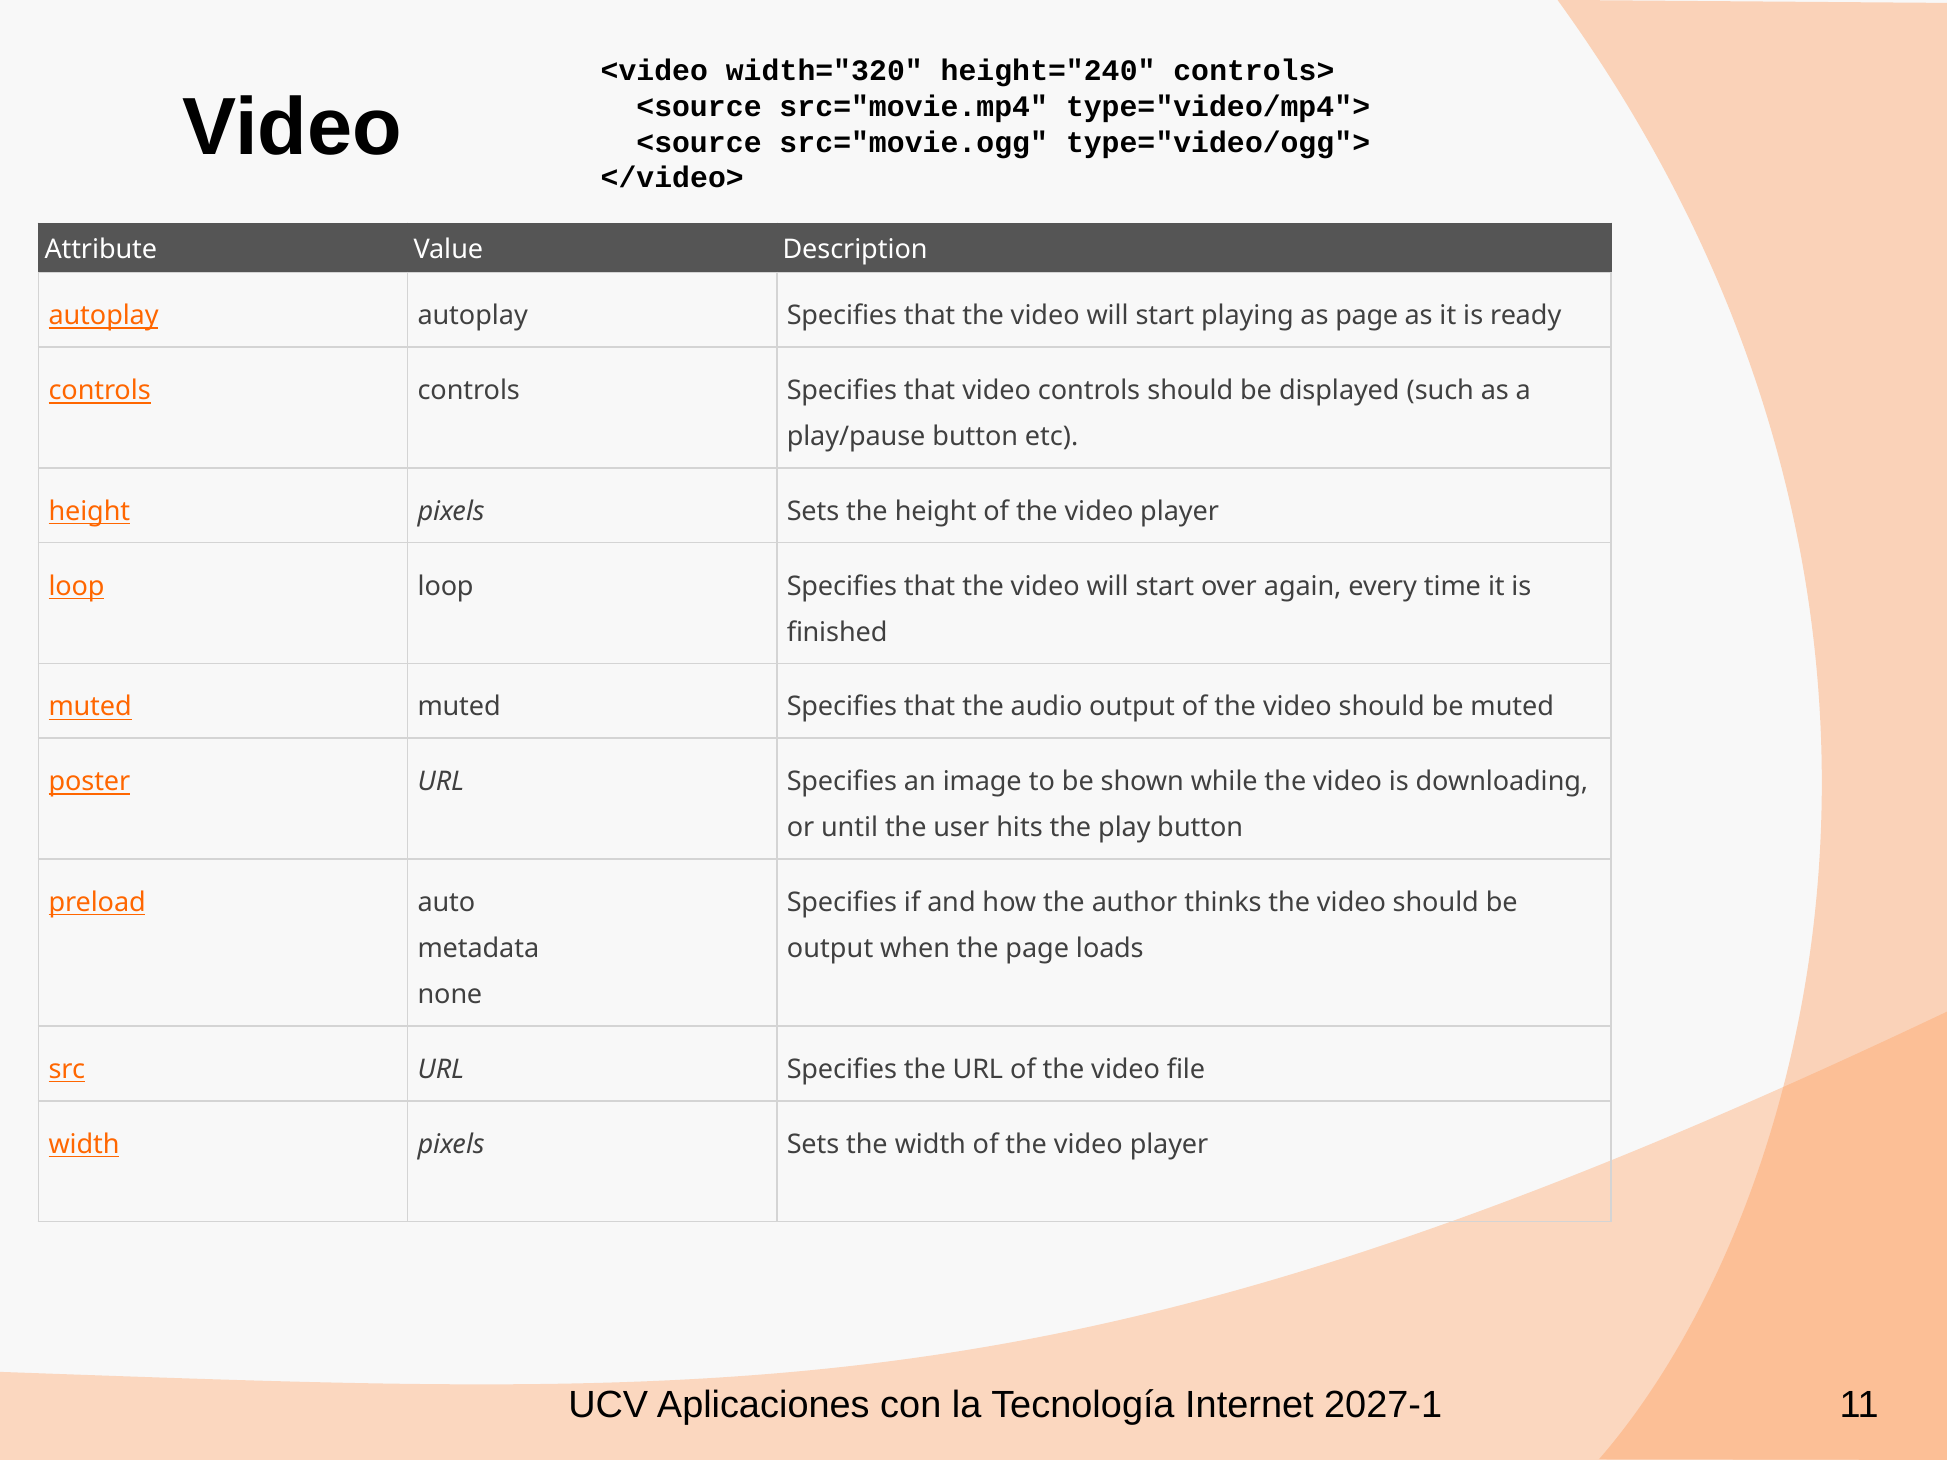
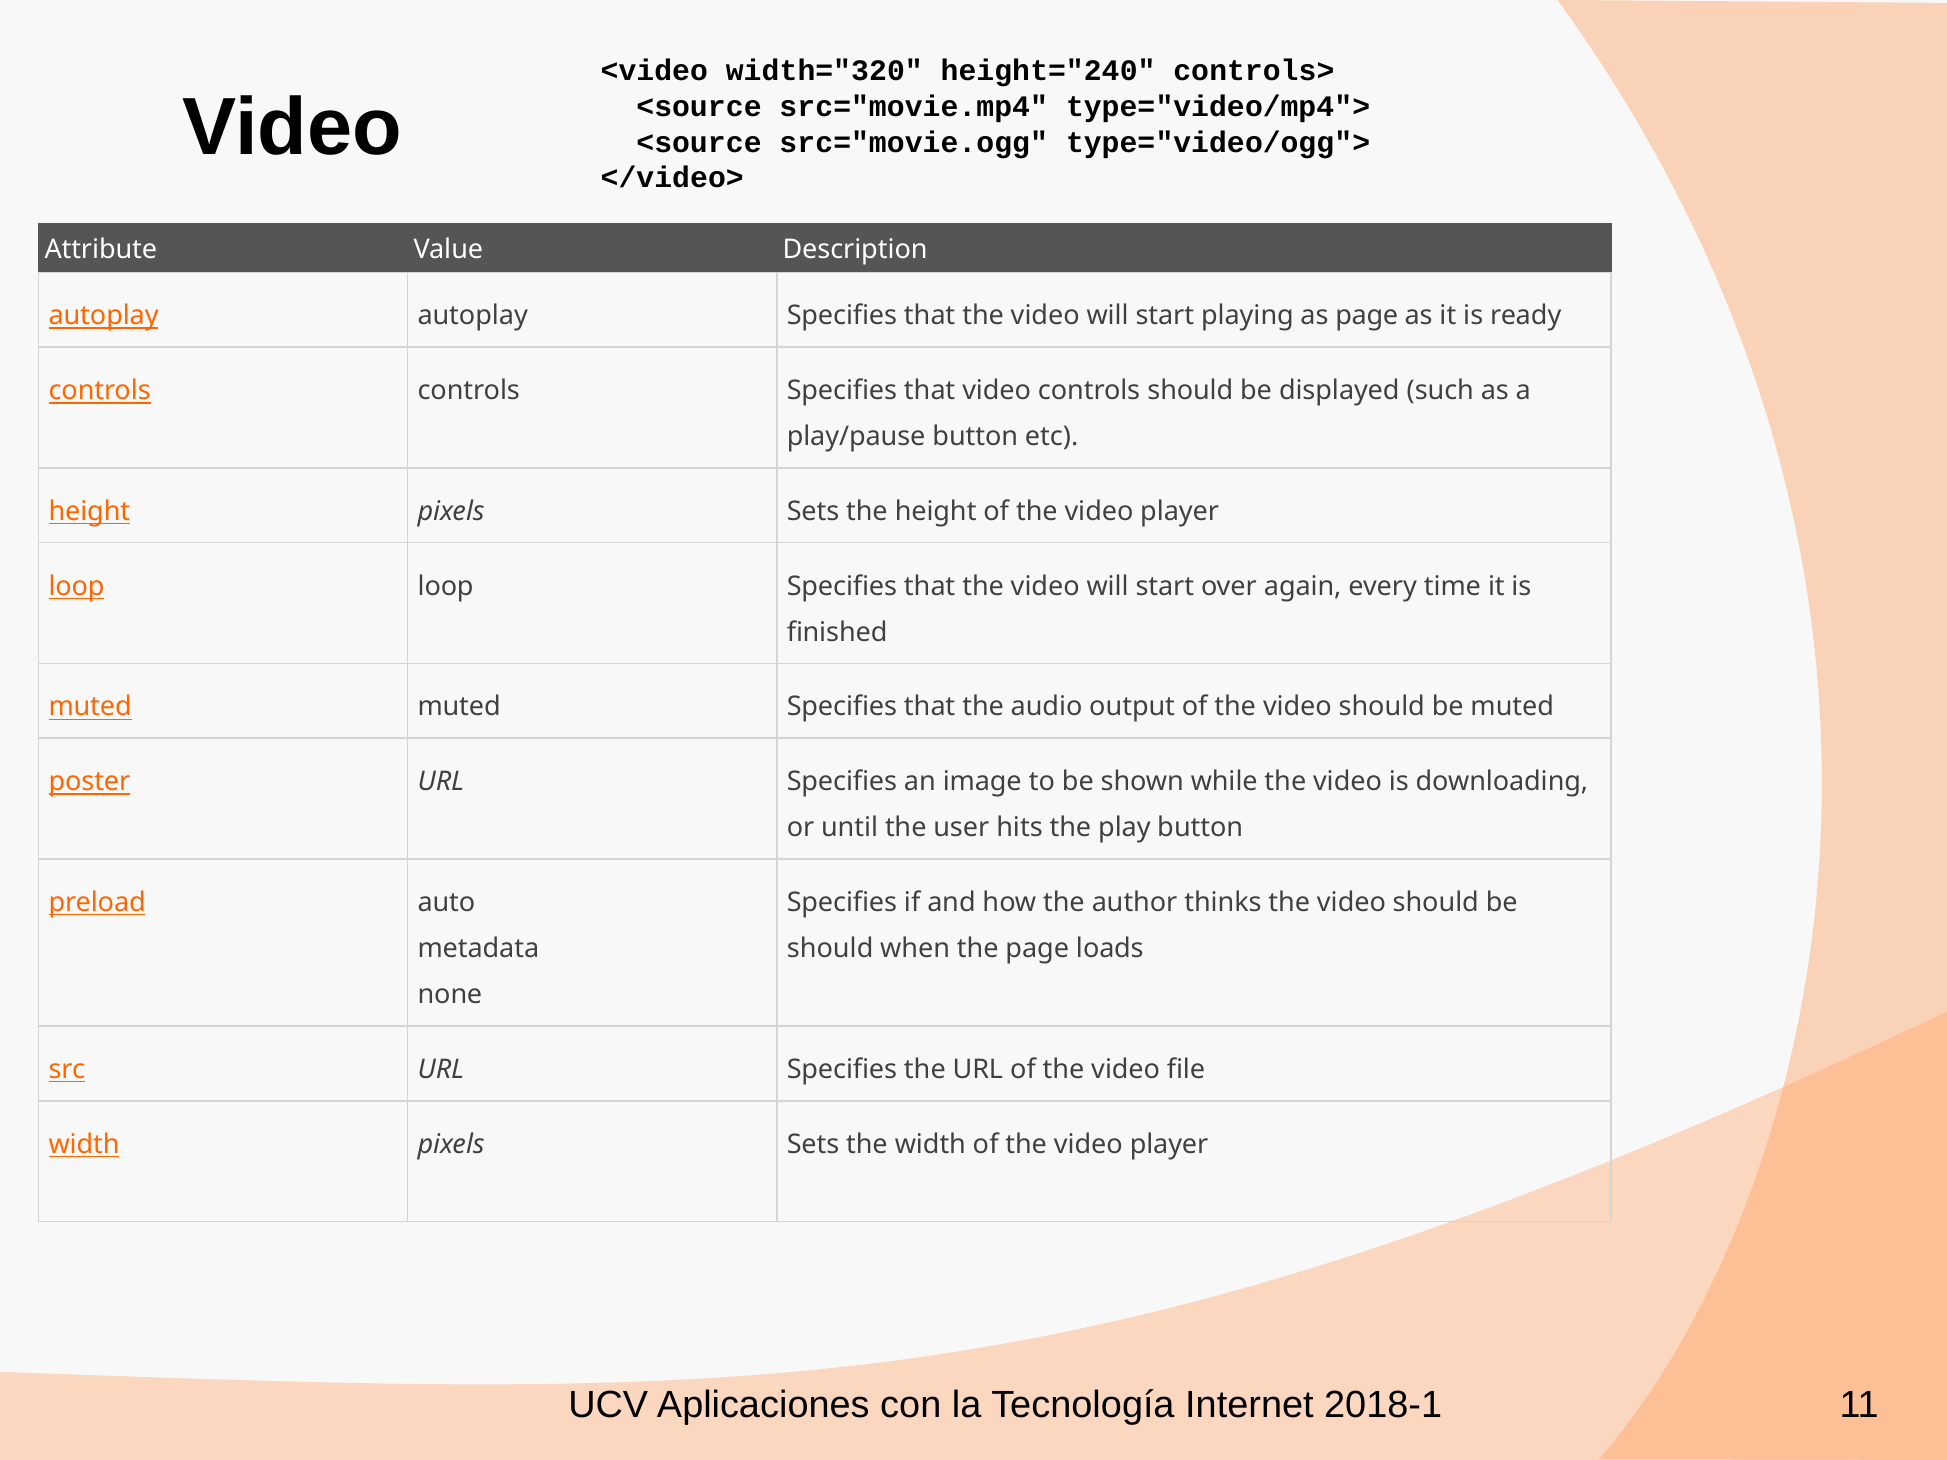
output at (830, 949): output -> should
2027-1: 2027-1 -> 2018-1
